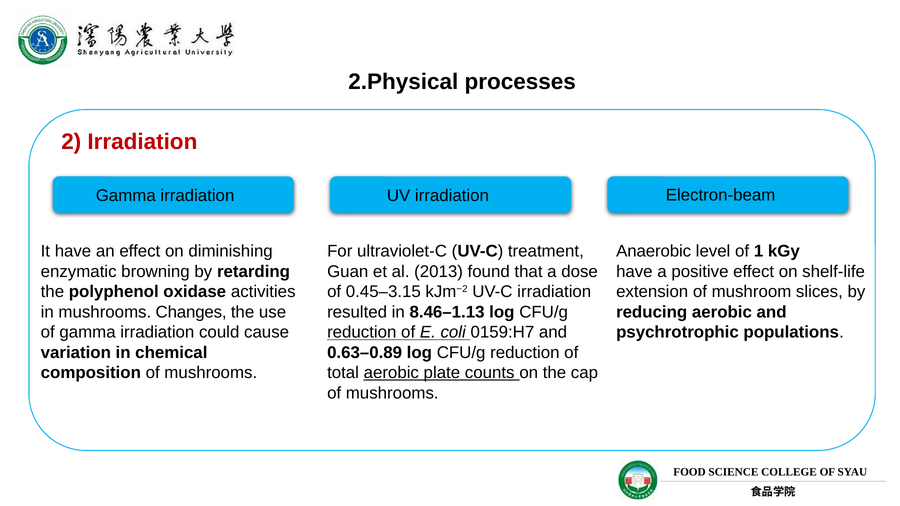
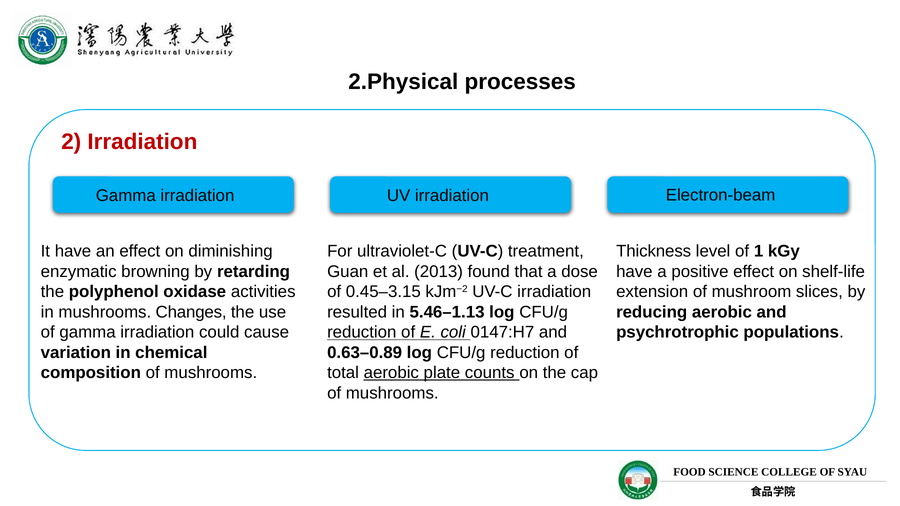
Anaerobic: Anaerobic -> Thickness
8.46–1.13: 8.46–1.13 -> 5.46–1.13
0159:H7: 0159:H7 -> 0147:H7
